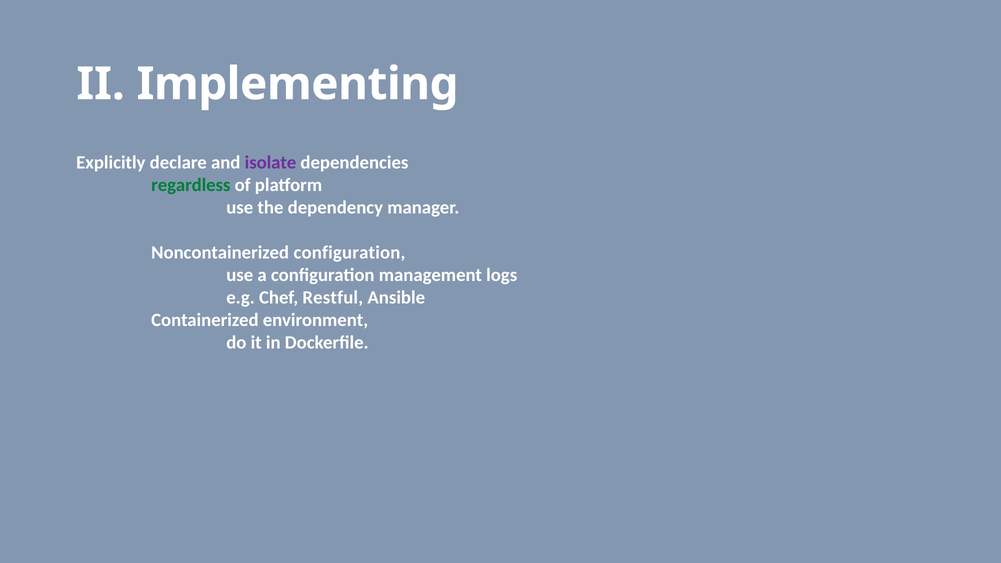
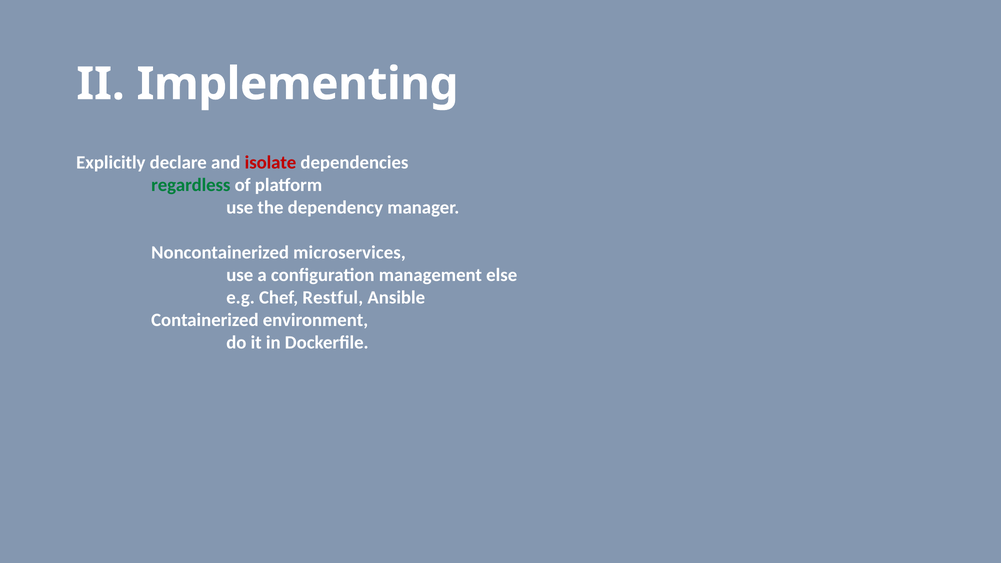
isolate colour: purple -> red
Noncontainerized configuration: configuration -> microservices
logs: logs -> else
